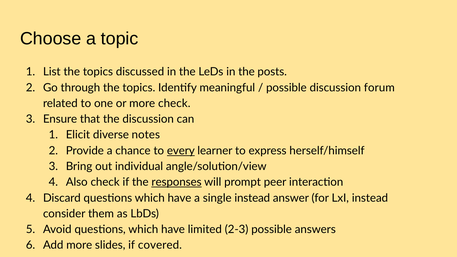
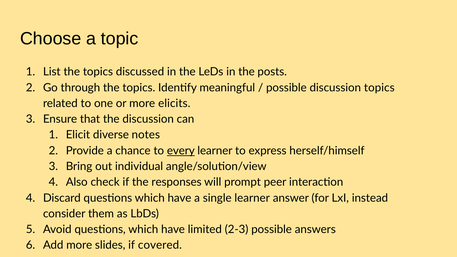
discussion forum: forum -> topics
more check: check -> elicits
responses underline: present -> none
single instead: instead -> learner
